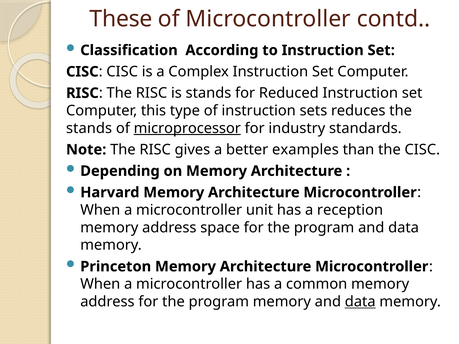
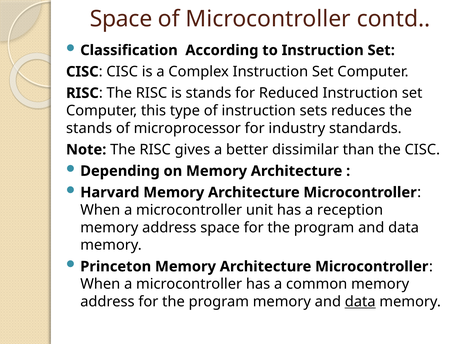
These at (121, 19): These -> Space
microprocessor underline: present -> none
examples: examples -> dissimilar
